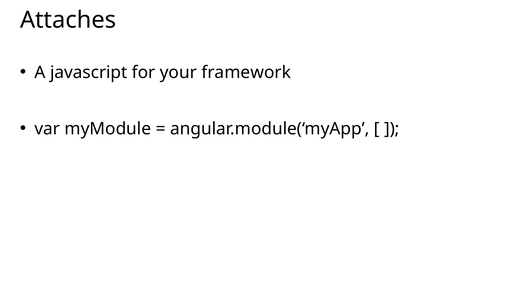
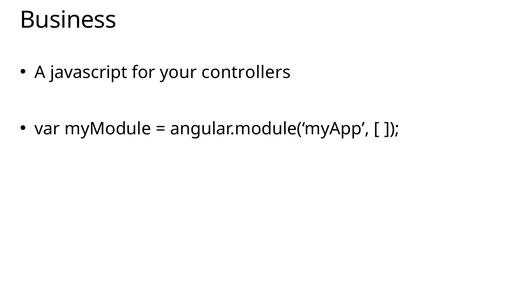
Attaches: Attaches -> Business
framework: framework -> controllers
